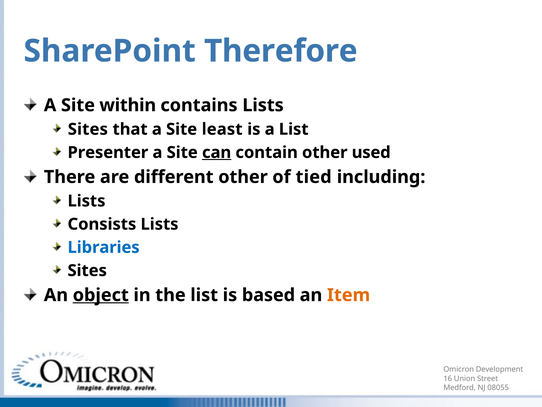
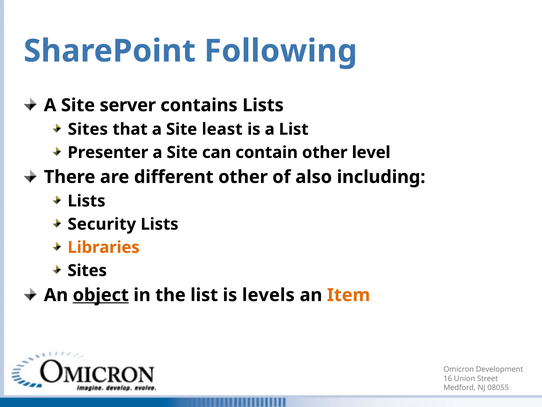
Therefore: Therefore -> Following
within: within -> server
can underline: present -> none
used: used -> level
tied: tied -> also
Consists: Consists -> Security
Libraries colour: blue -> orange
based: based -> levels
